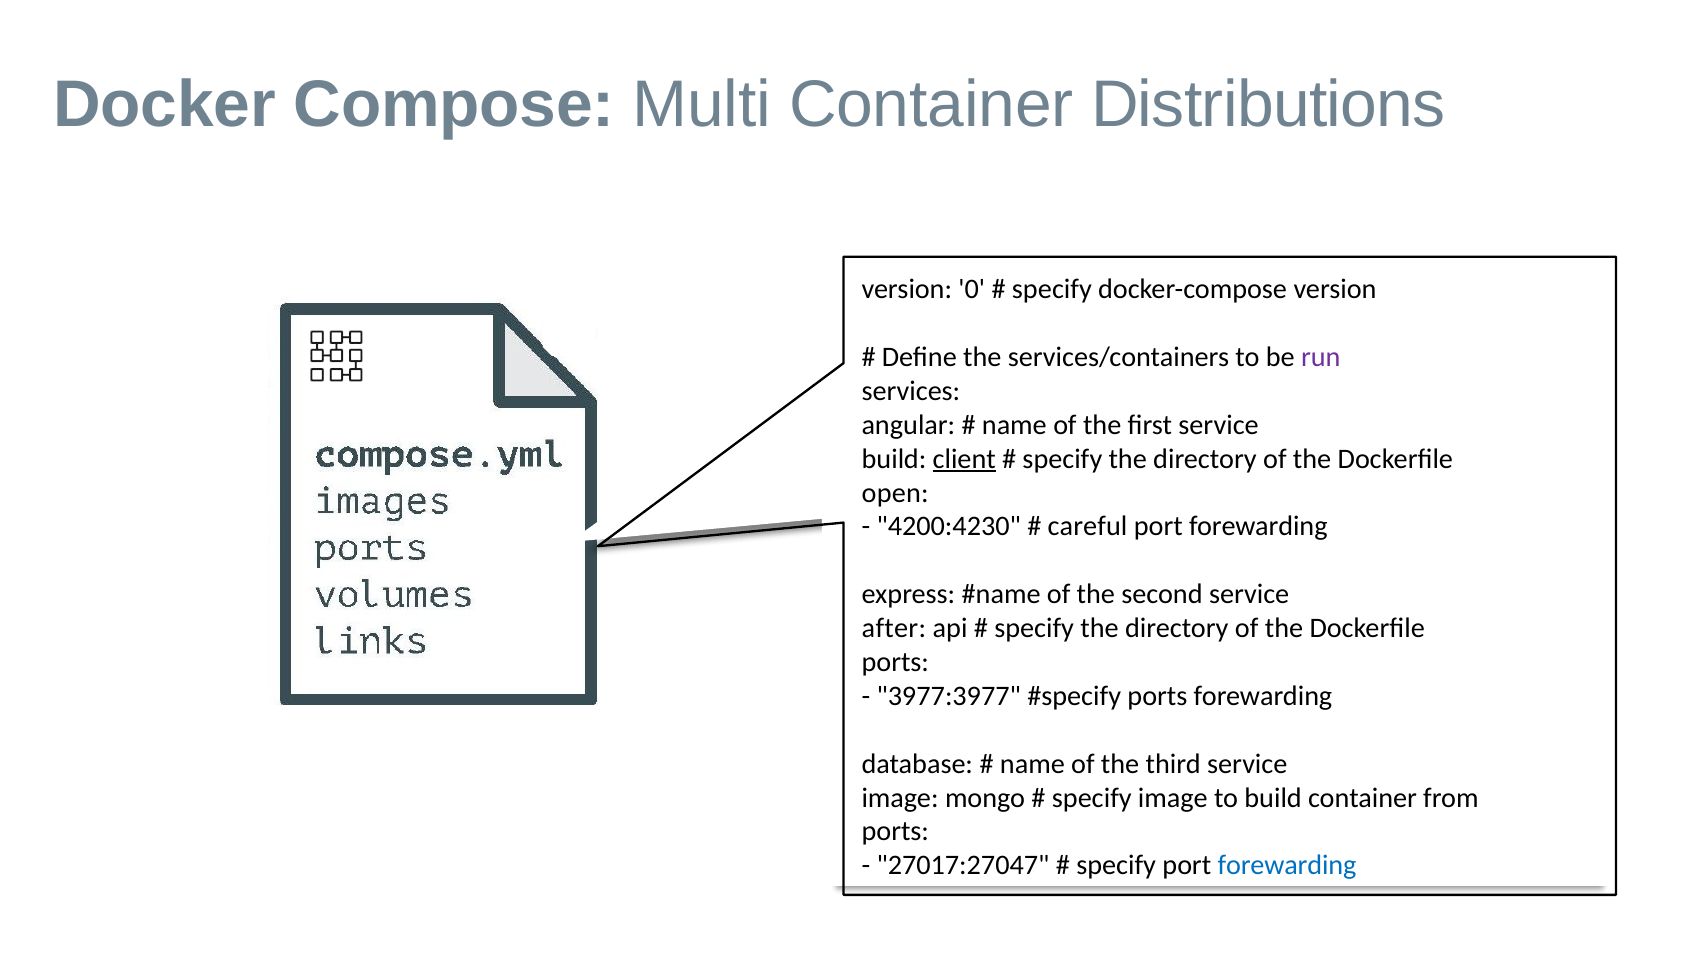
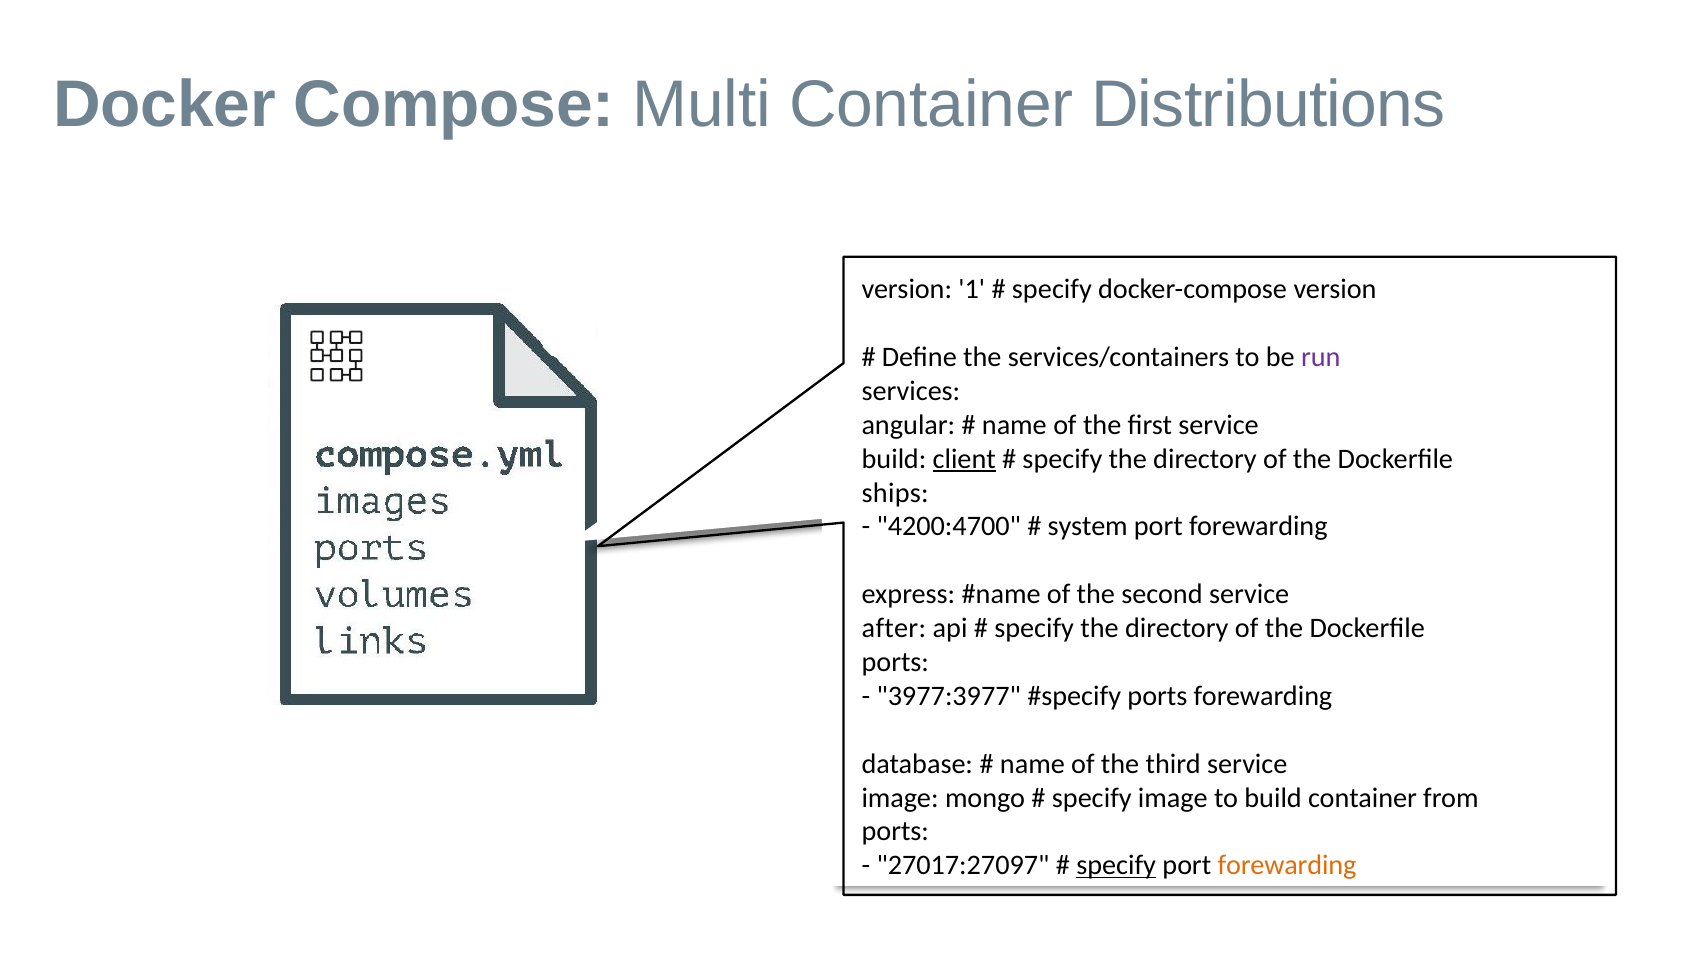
0: 0 -> 1
open: open -> ships
4200:4230: 4200:4230 -> 4200:4700
careful: careful -> system
27017:27047: 27017:27047 -> 27017:27097
specify at (1116, 866) underline: none -> present
forewarding at (1287, 866) colour: blue -> orange
